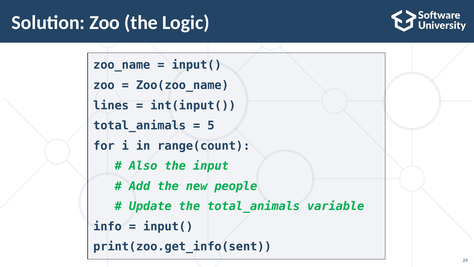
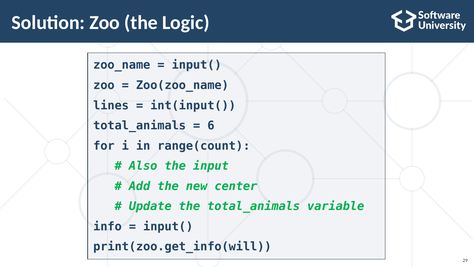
5: 5 -> 6
people: people -> center
print(zoo.get_info(sent: print(zoo.get_info(sent -> print(zoo.get_info(will
